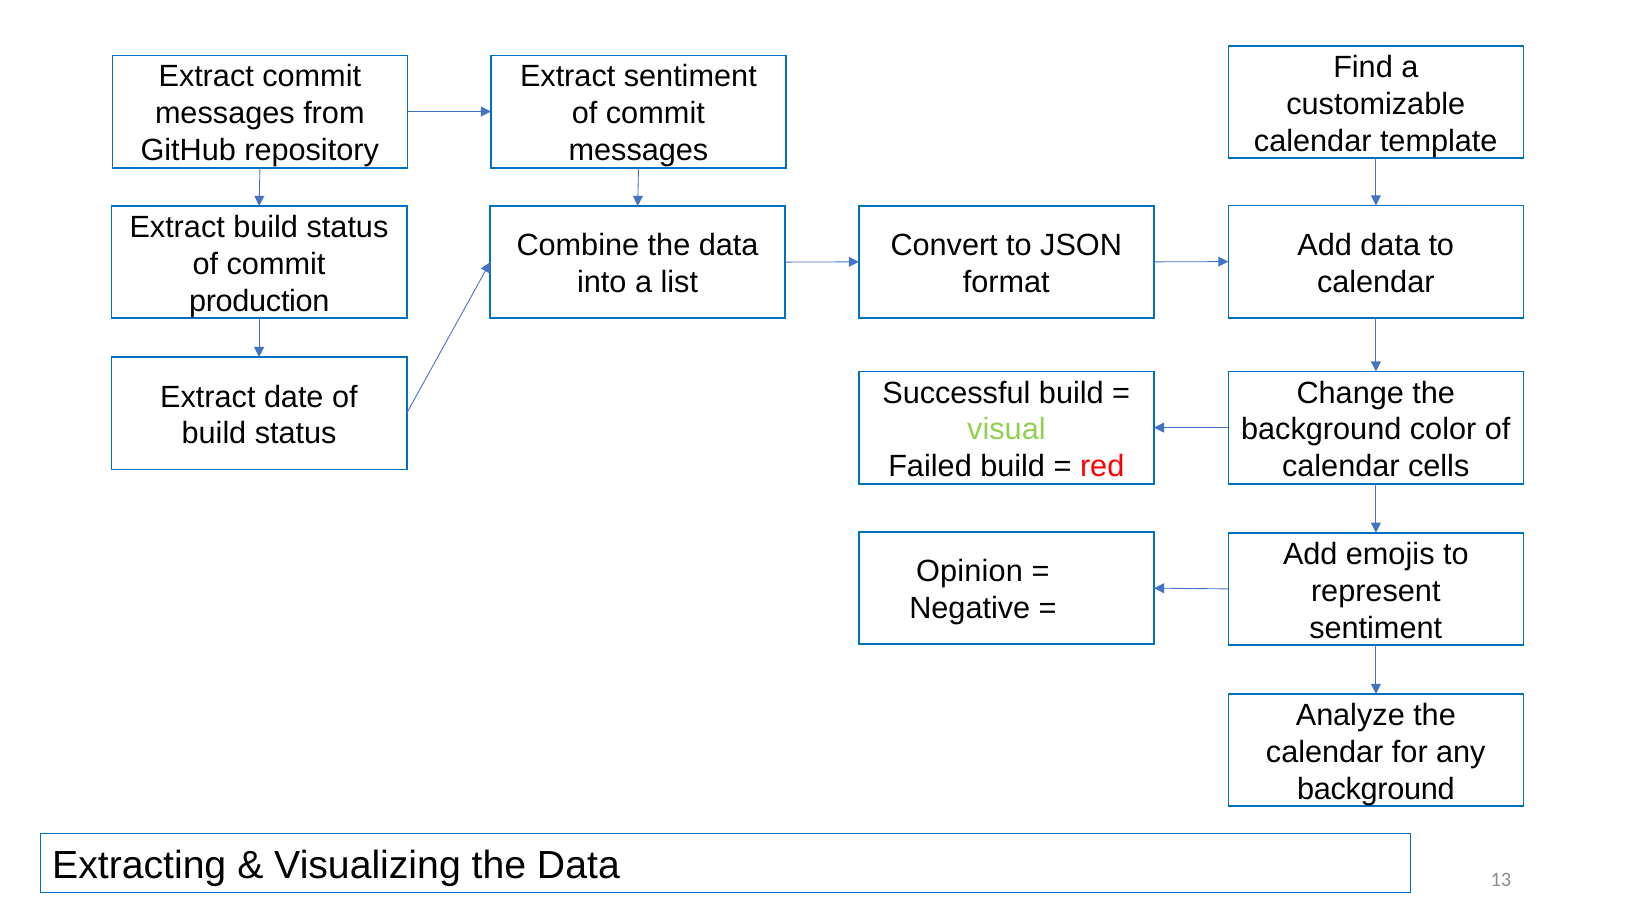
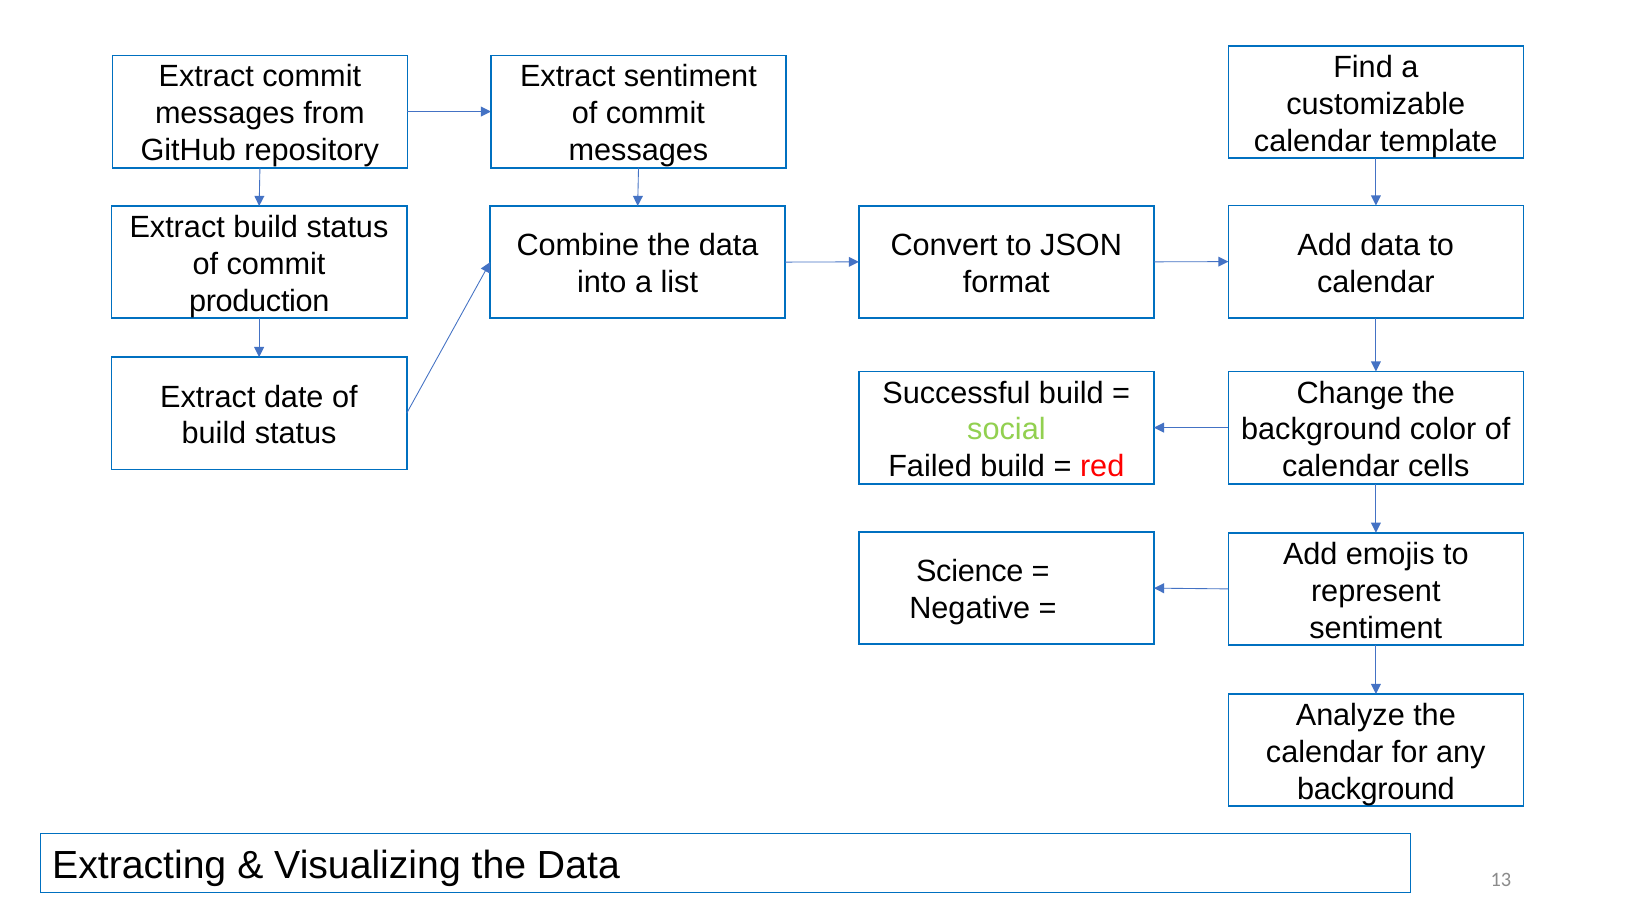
visual: visual -> social
Opinion: Opinion -> Science
